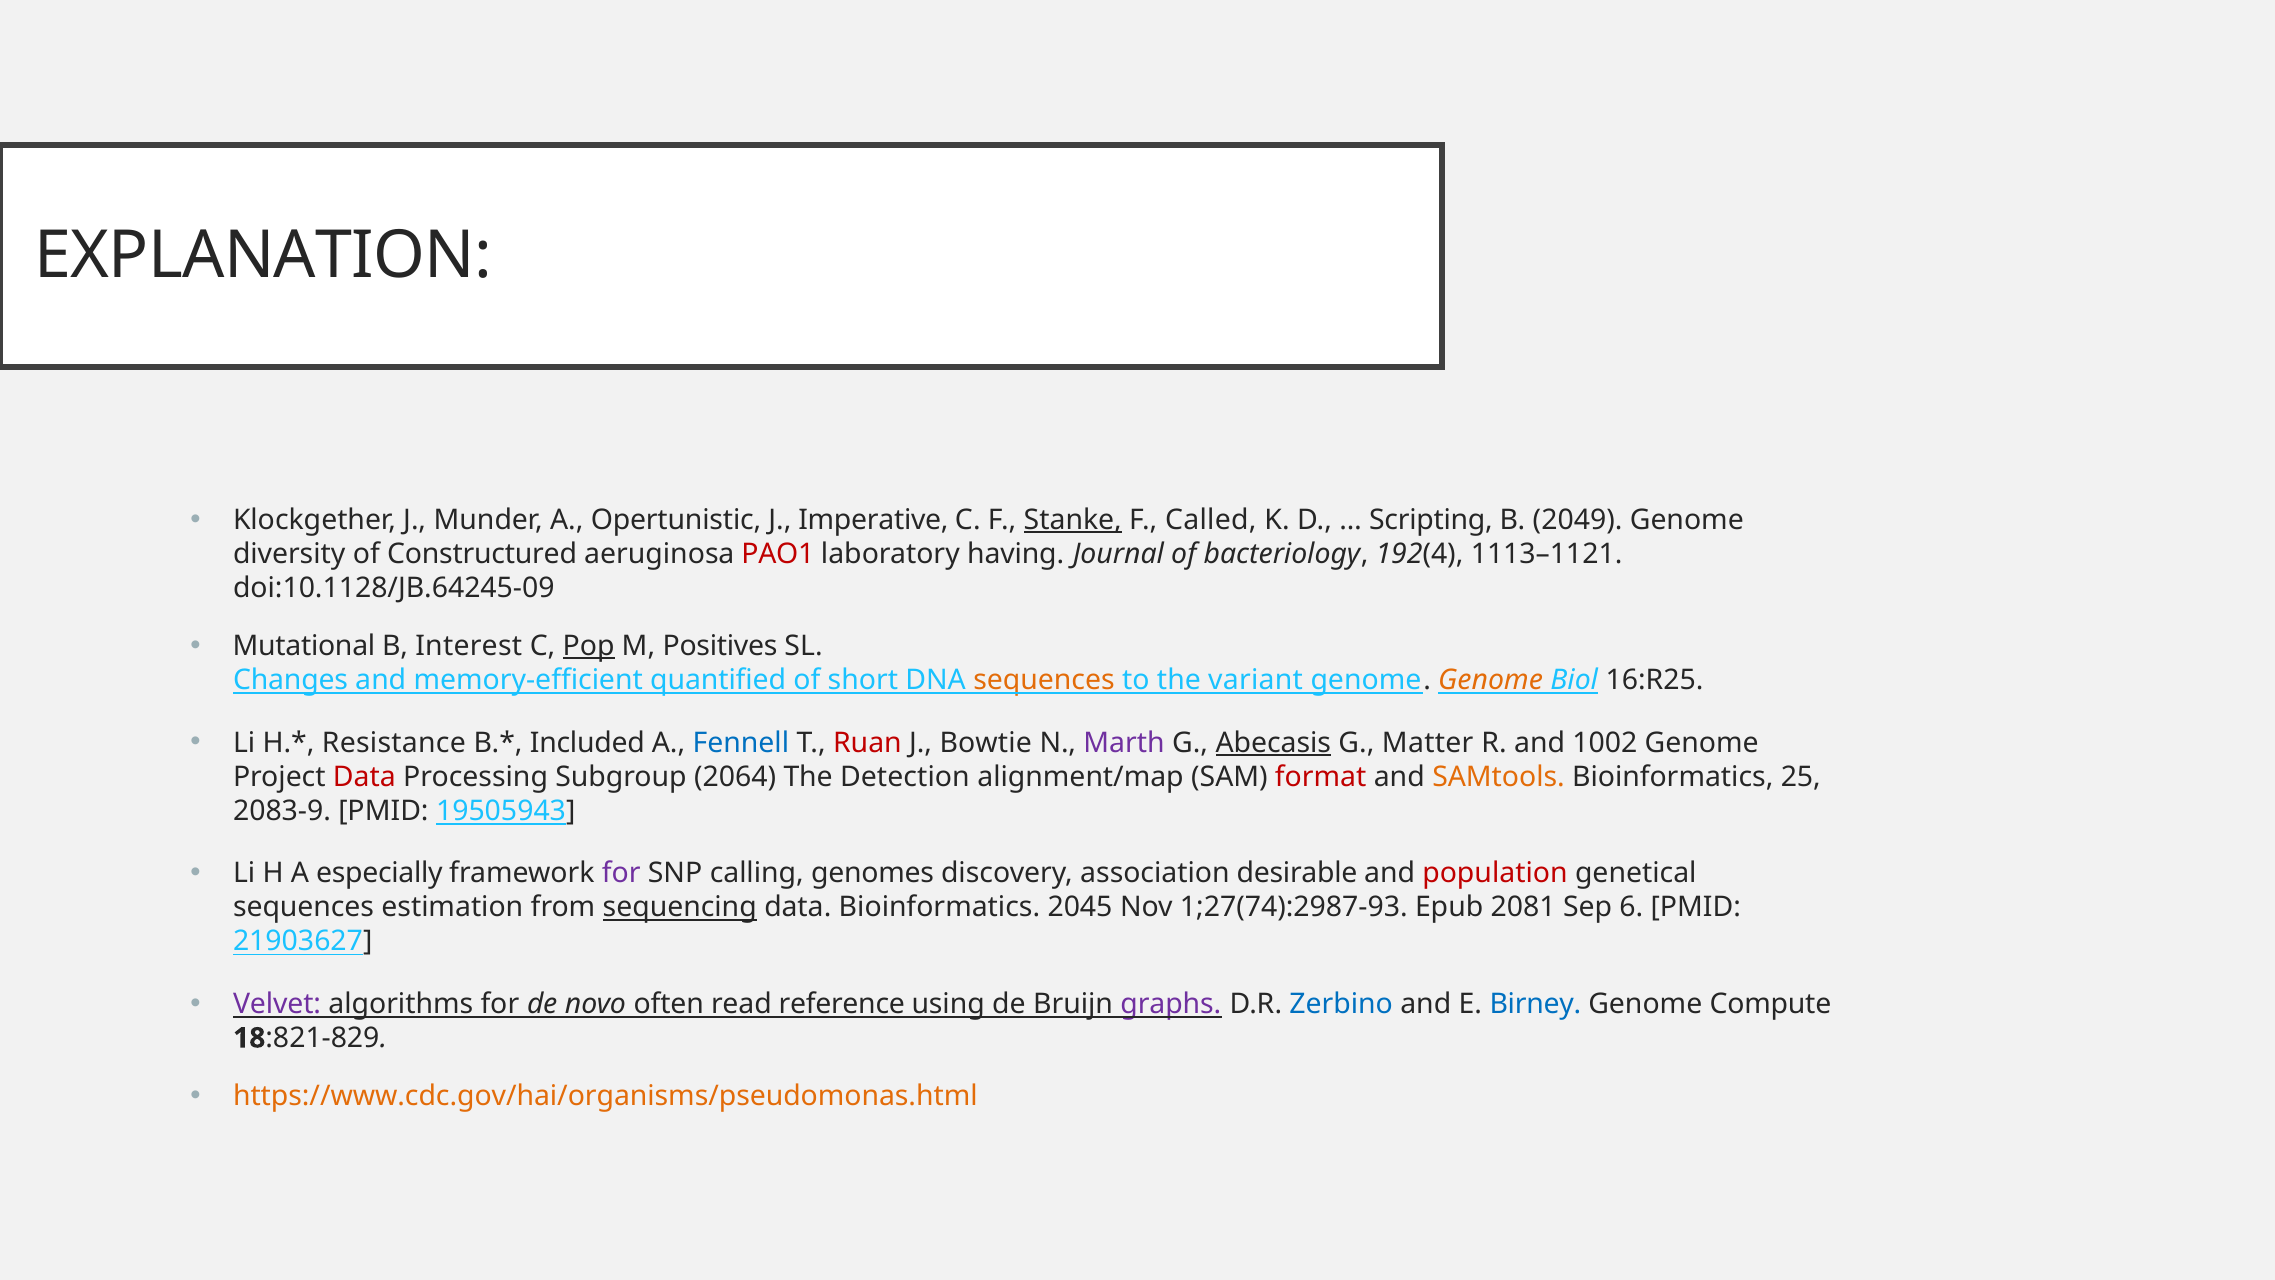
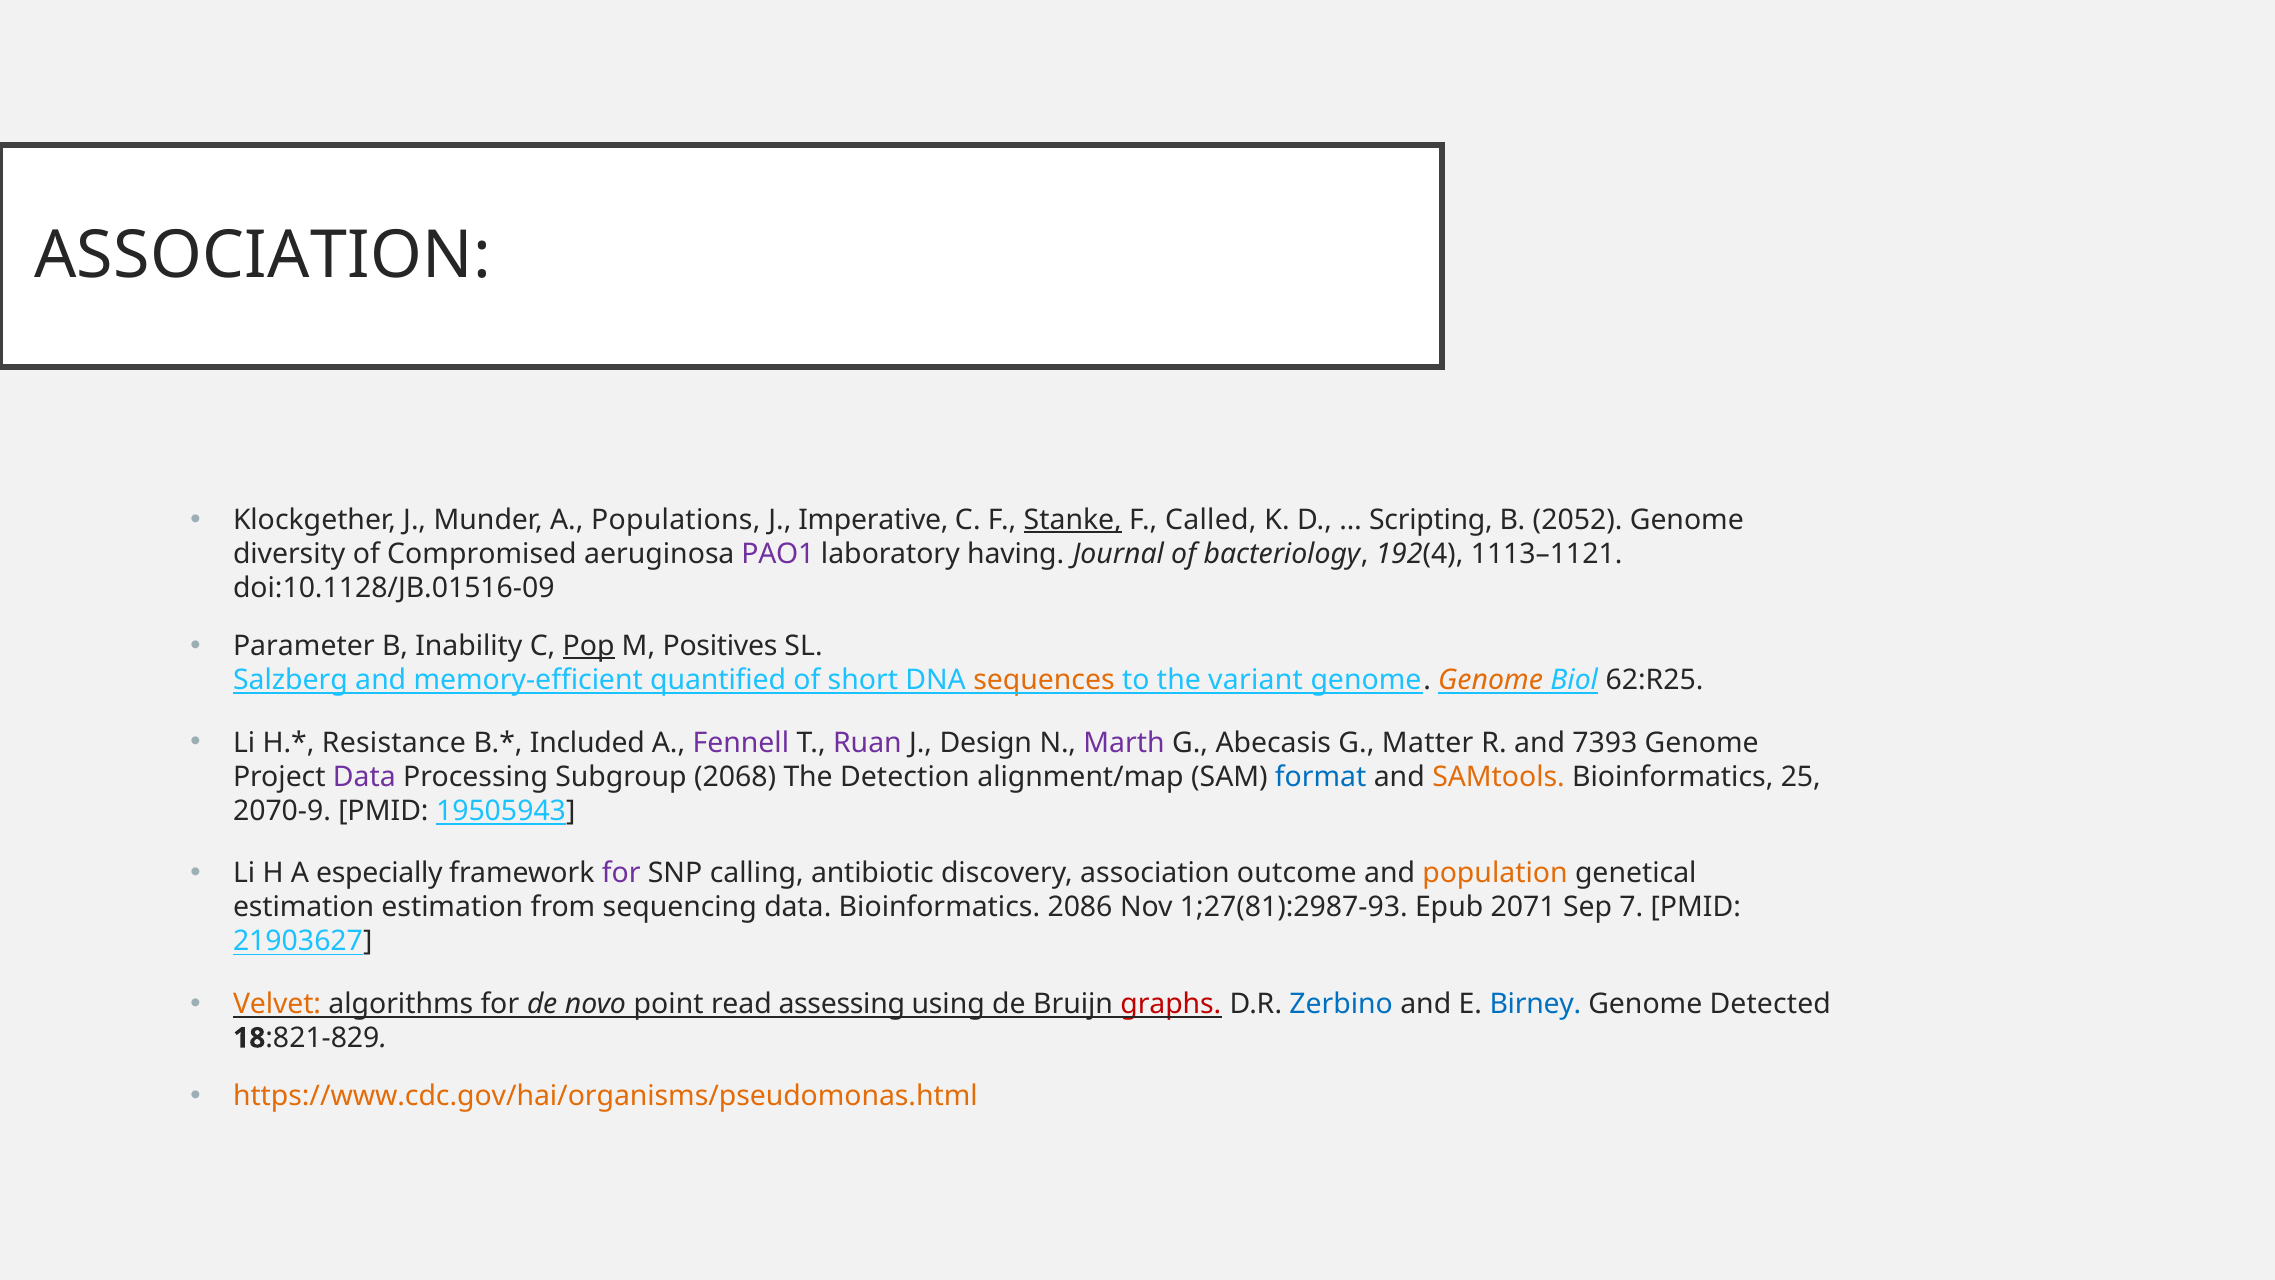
EXPLANATION at (263, 256): EXPLANATION -> ASSOCIATION
Opertunistic: Opertunistic -> Populations
2049: 2049 -> 2052
Constructured: Constructured -> Compromised
PAO1 colour: red -> purple
doi:10.1128/JB.64245-09: doi:10.1128/JB.64245-09 -> doi:10.1128/JB.01516-09
Mutational: Mutational -> Parameter
Interest: Interest -> Inability
Changes: Changes -> Salzberg
16:R25: 16:R25 -> 62:R25
Fennell colour: blue -> purple
Ruan colour: red -> purple
Bowtie: Bowtie -> Design
Abecasis underline: present -> none
1002: 1002 -> 7393
Data at (364, 777) colour: red -> purple
2064: 2064 -> 2068
format colour: red -> blue
2083-9: 2083-9 -> 2070-9
genomes: genomes -> antibiotic
desirable: desirable -> outcome
population colour: red -> orange
sequences at (304, 907): sequences -> estimation
sequencing underline: present -> none
2045: 2045 -> 2086
1;27(74):2987-93: 1;27(74):2987-93 -> 1;27(81):2987-93
2081: 2081 -> 2071
6: 6 -> 7
Velvet colour: purple -> orange
often: often -> point
reference: reference -> assessing
graphs colour: purple -> red
Compute: Compute -> Detected
